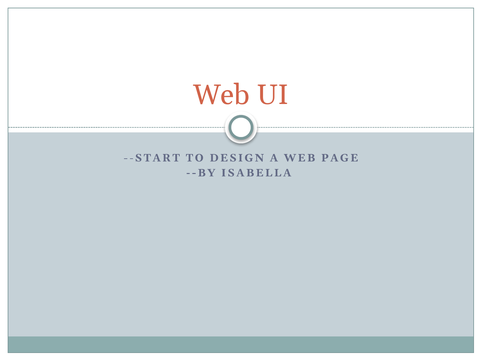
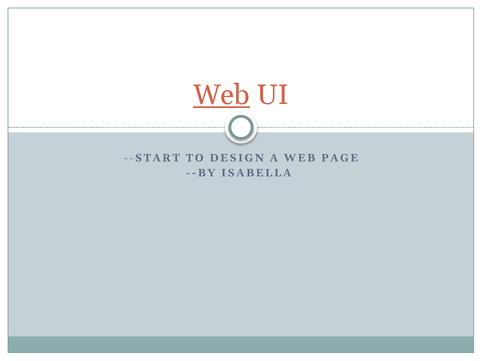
Web at (221, 95) underline: none -> present
